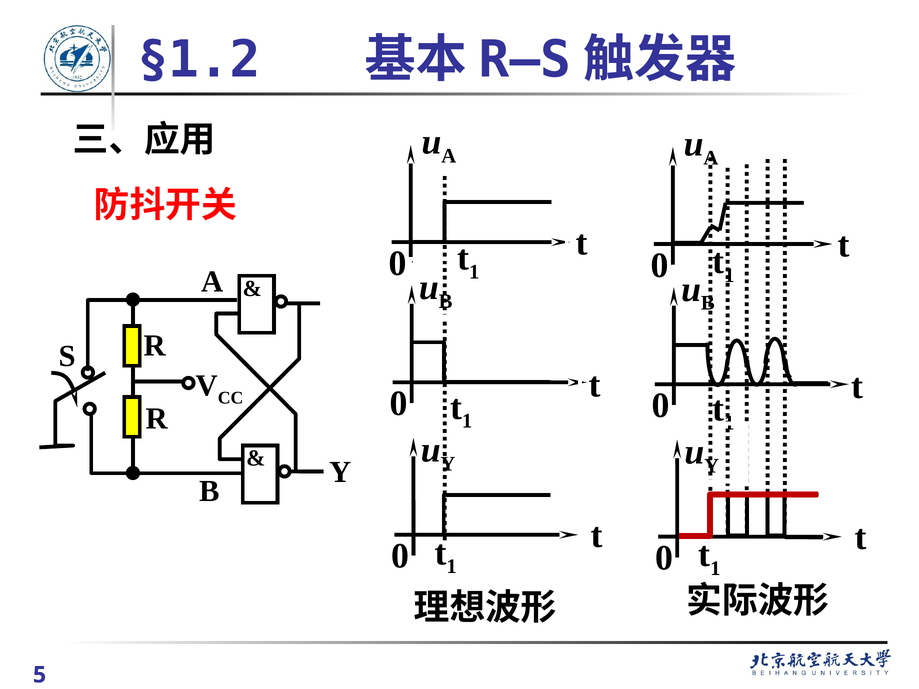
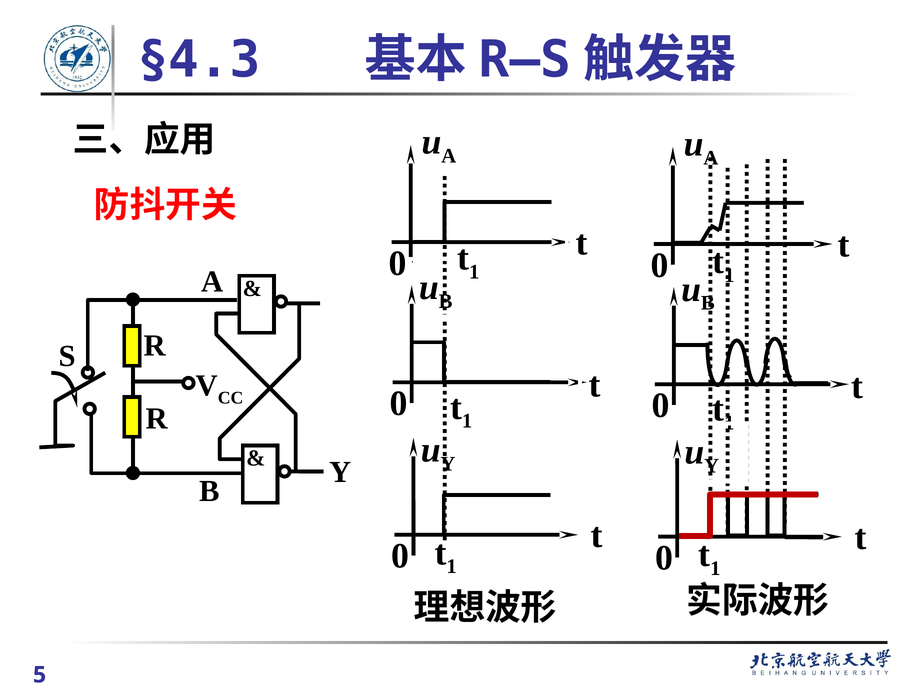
§1.2: §1.2 -> §4.3
